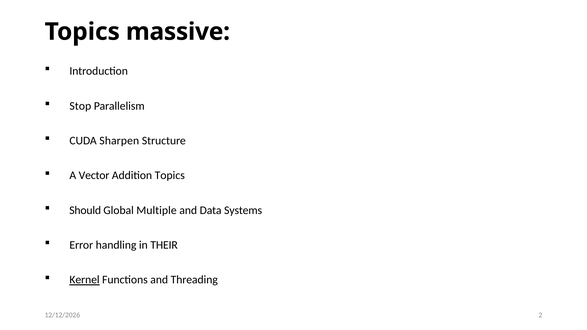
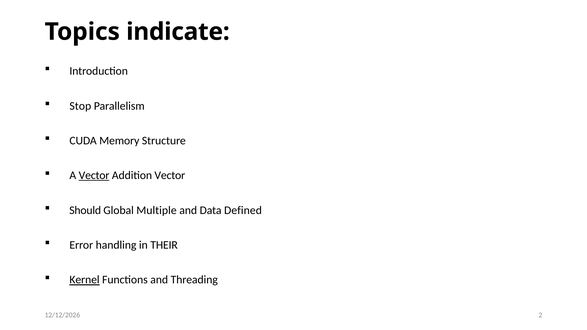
massive: massive -> indicate
Sharpen: Sharpen -> Memory
Vector at (94, 176) underline: none -> present
Addition Topics: Topics -> Vector
Systems: Systems -> Defined
